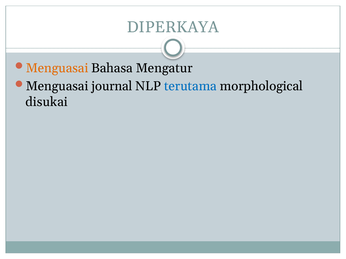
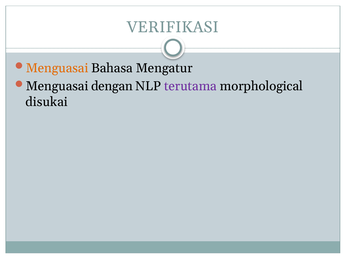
DIPERKAYA: DIPERKAYA -> VERIFIKASI
journal: journal -> dengan
terutama colour: blue -> purple
